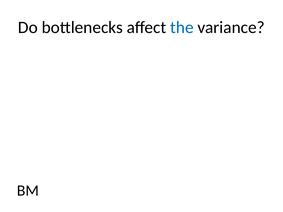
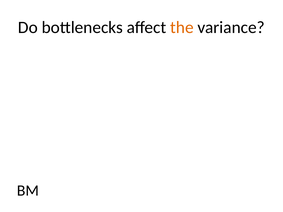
the colour: blue -> orange
